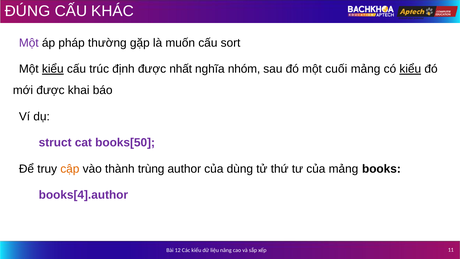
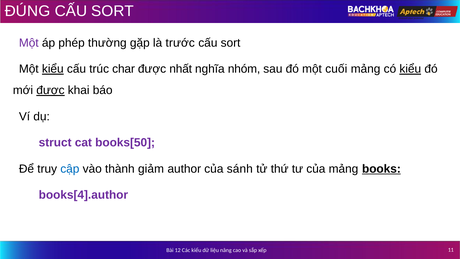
KHÁC at (112, 11): KHÁC -> SORT
pháp: pháp -> phép
muốn: muốn -> trước
định: định -> char
được at (50, 90) underline: none -> present
cập colour: orange -> blue
trùng: trùng -> giảm
dùng: dùng -> sánh
books underline: none -> present
